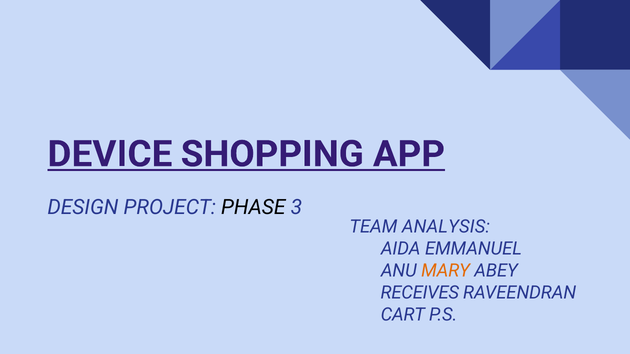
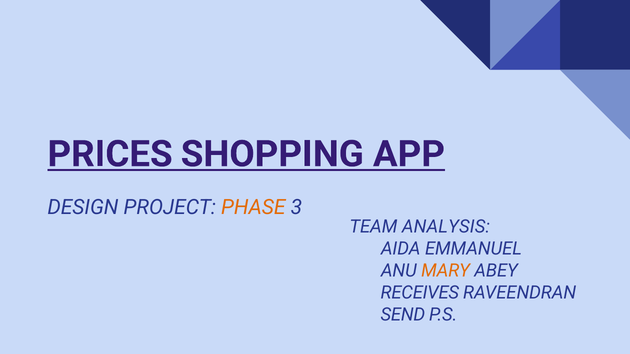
DEVICE: DEVICE -> PRICES
PHASE colour: black -> orange
CART: CART -> SEND
